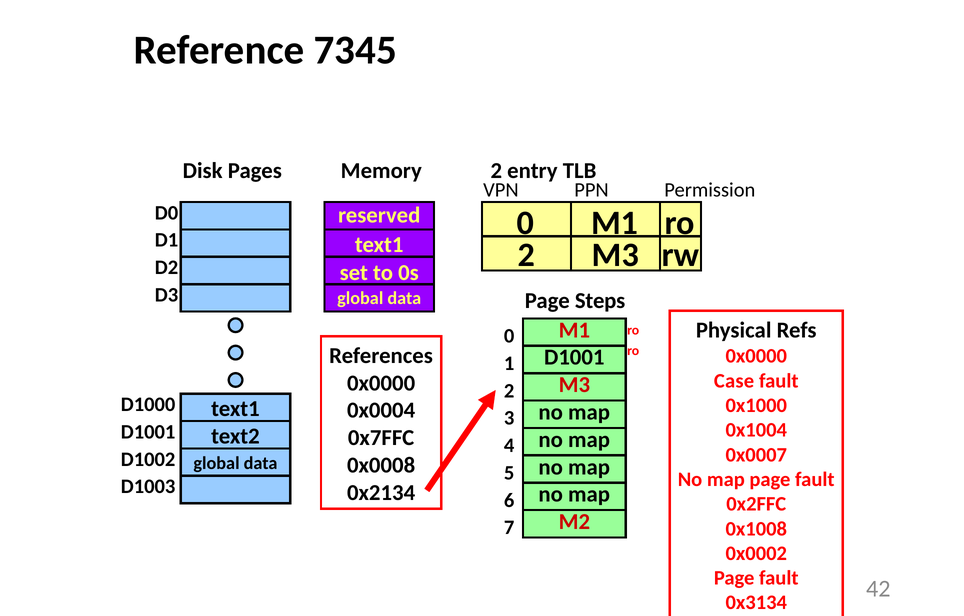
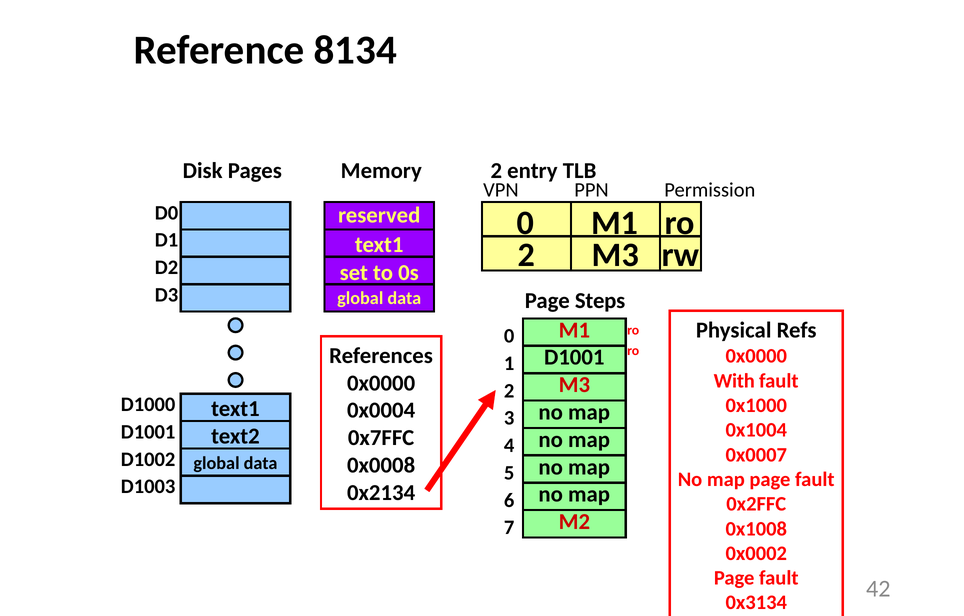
7345: 7345 -> 8134
Case: Case -> With
